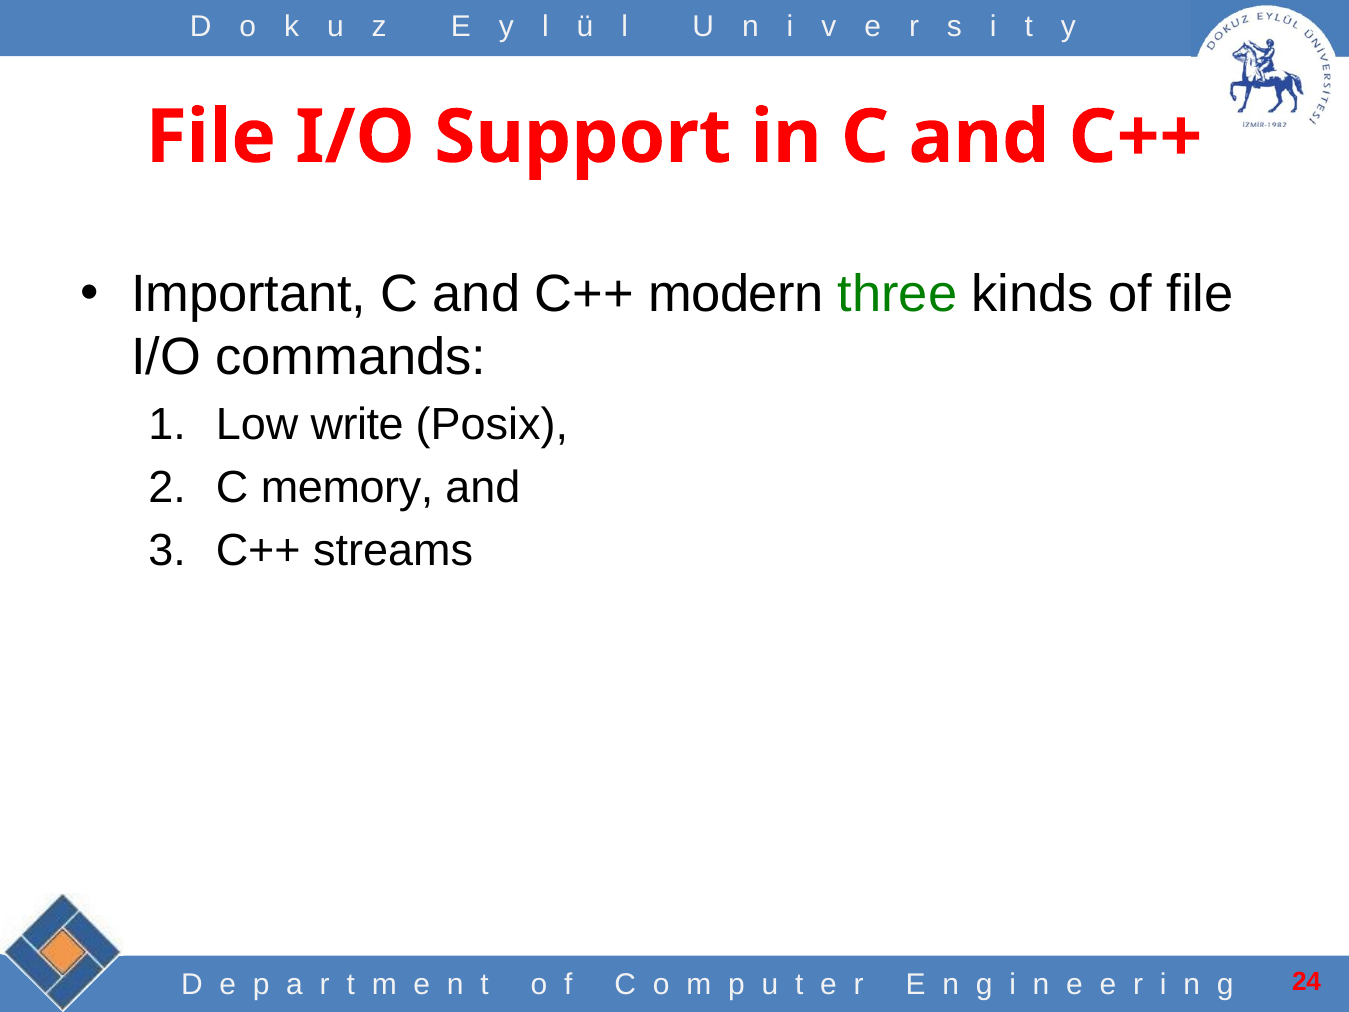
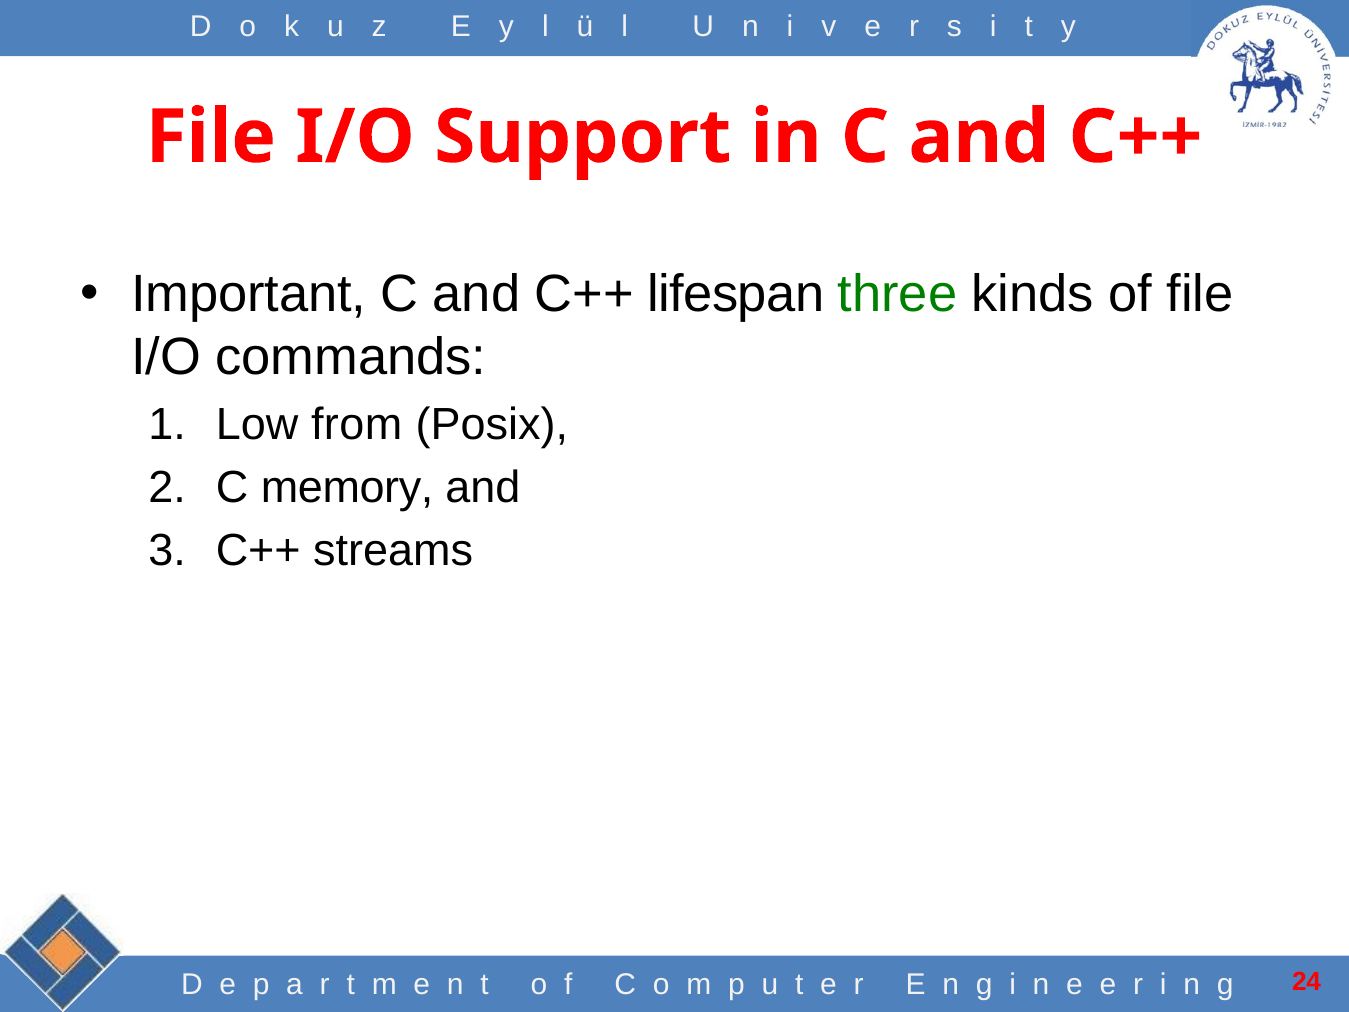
modern: modern -> lifespan
write: write -> from
